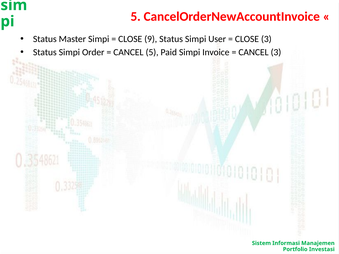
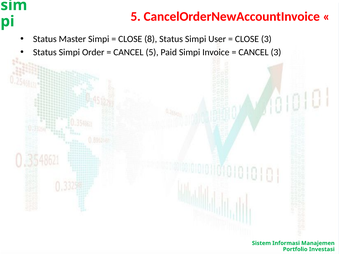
9: 9 -> 8
